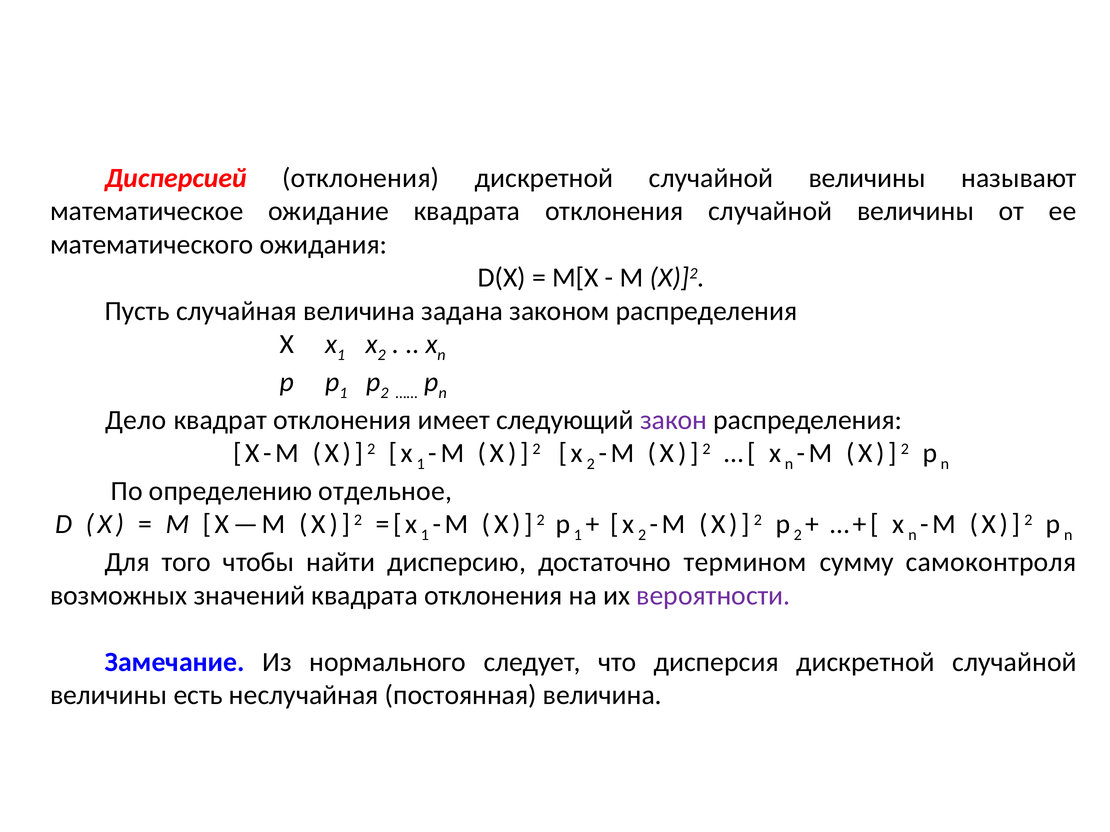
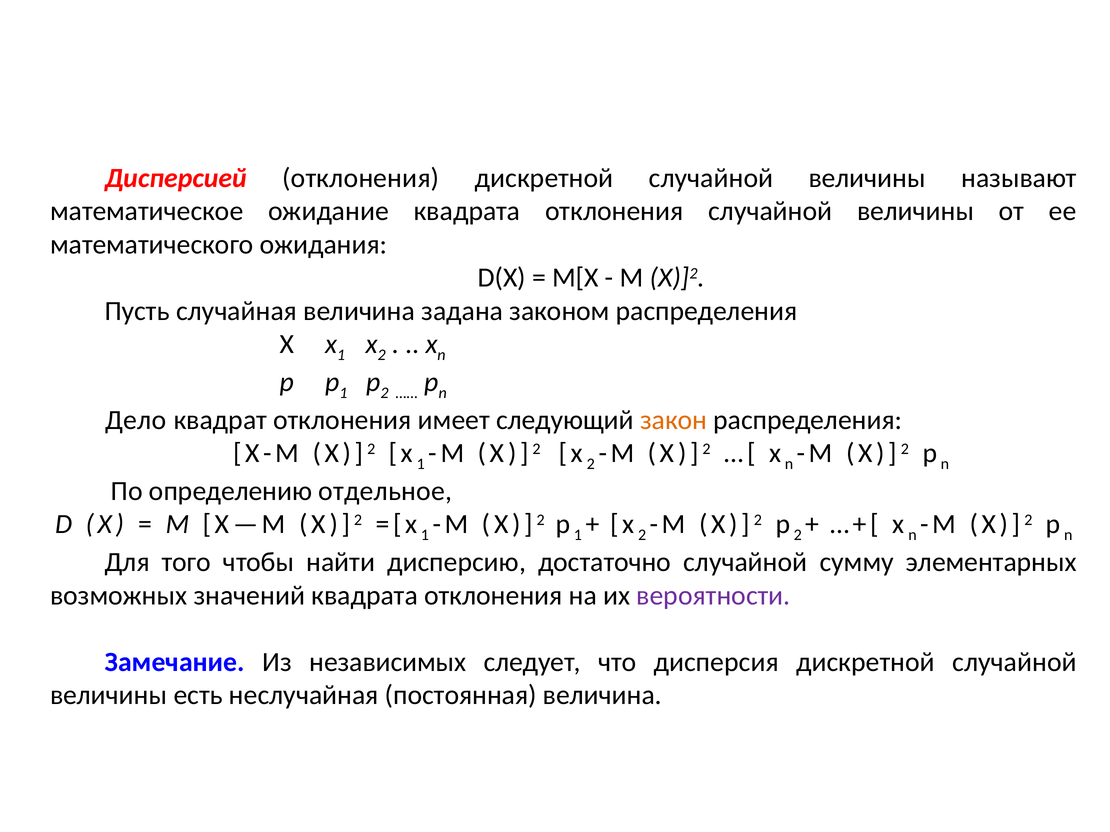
закон colour: purple -> orange
достаточно термином: термином -> случайной
самоконтроля: самоконтроля -> элементарных
нормального: нормального -> независимых
